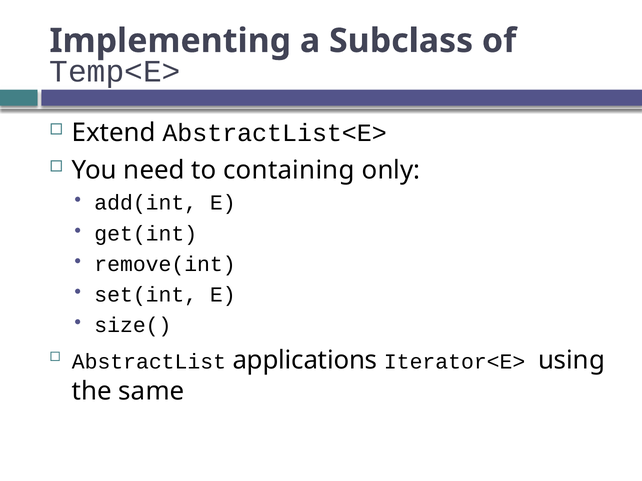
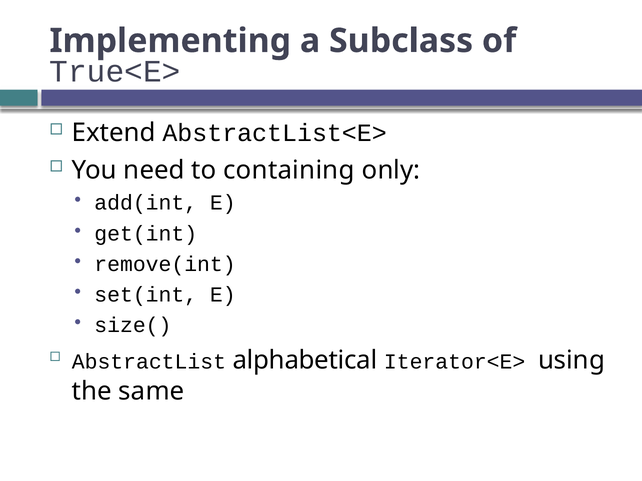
Temp<E>: Temp<E> -> True<E>
applications: applications -> alphabetical
